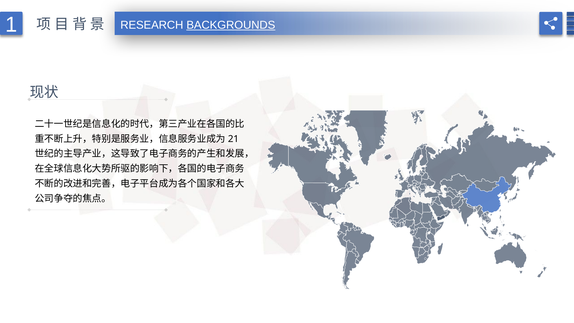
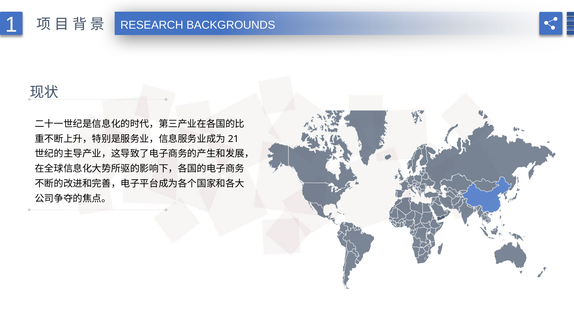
BACKGROUNDS underline: present -> none
